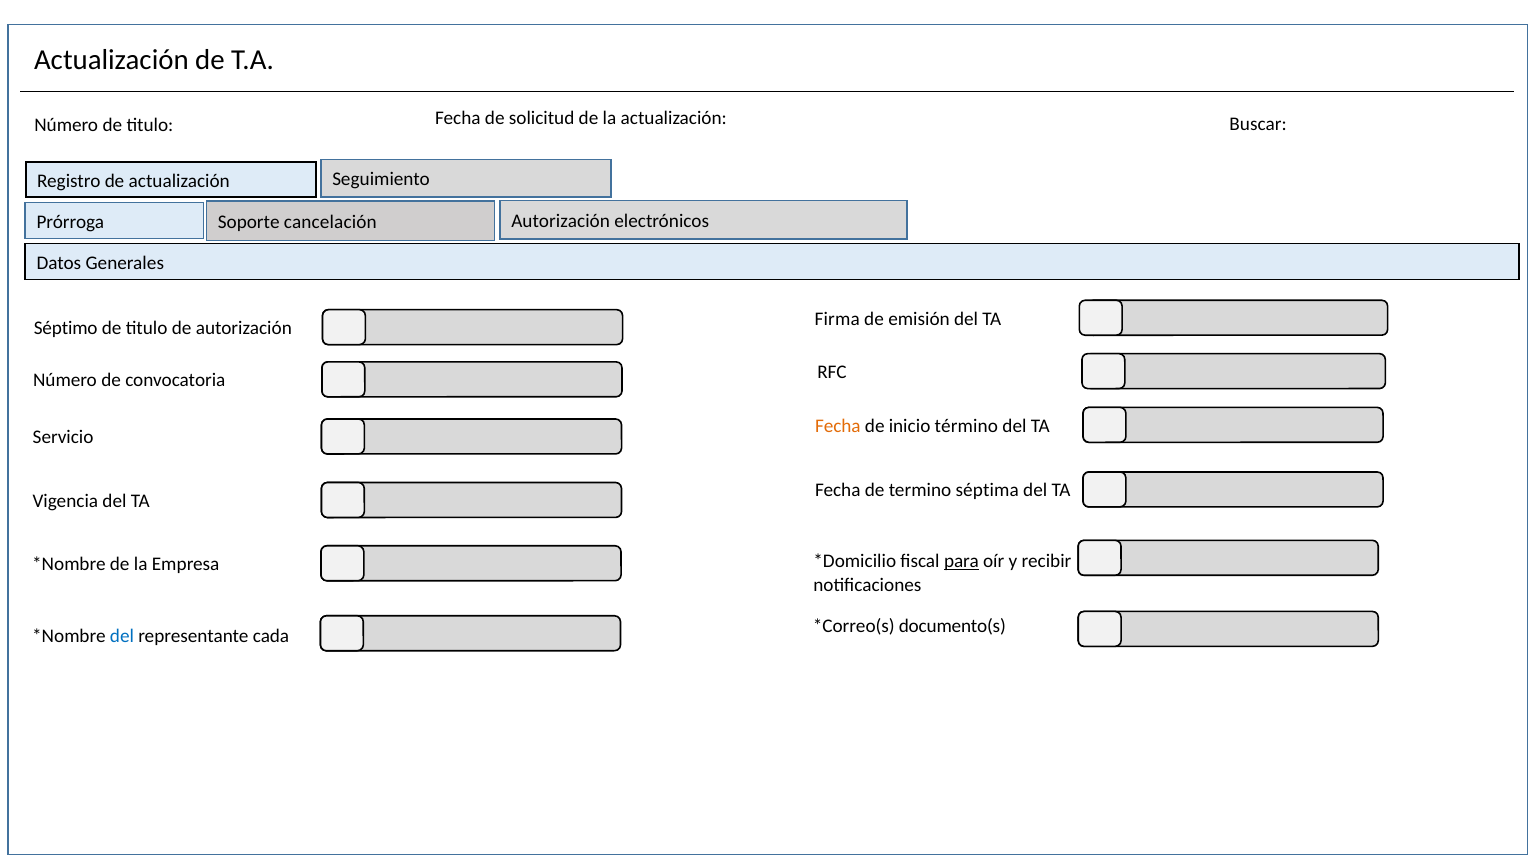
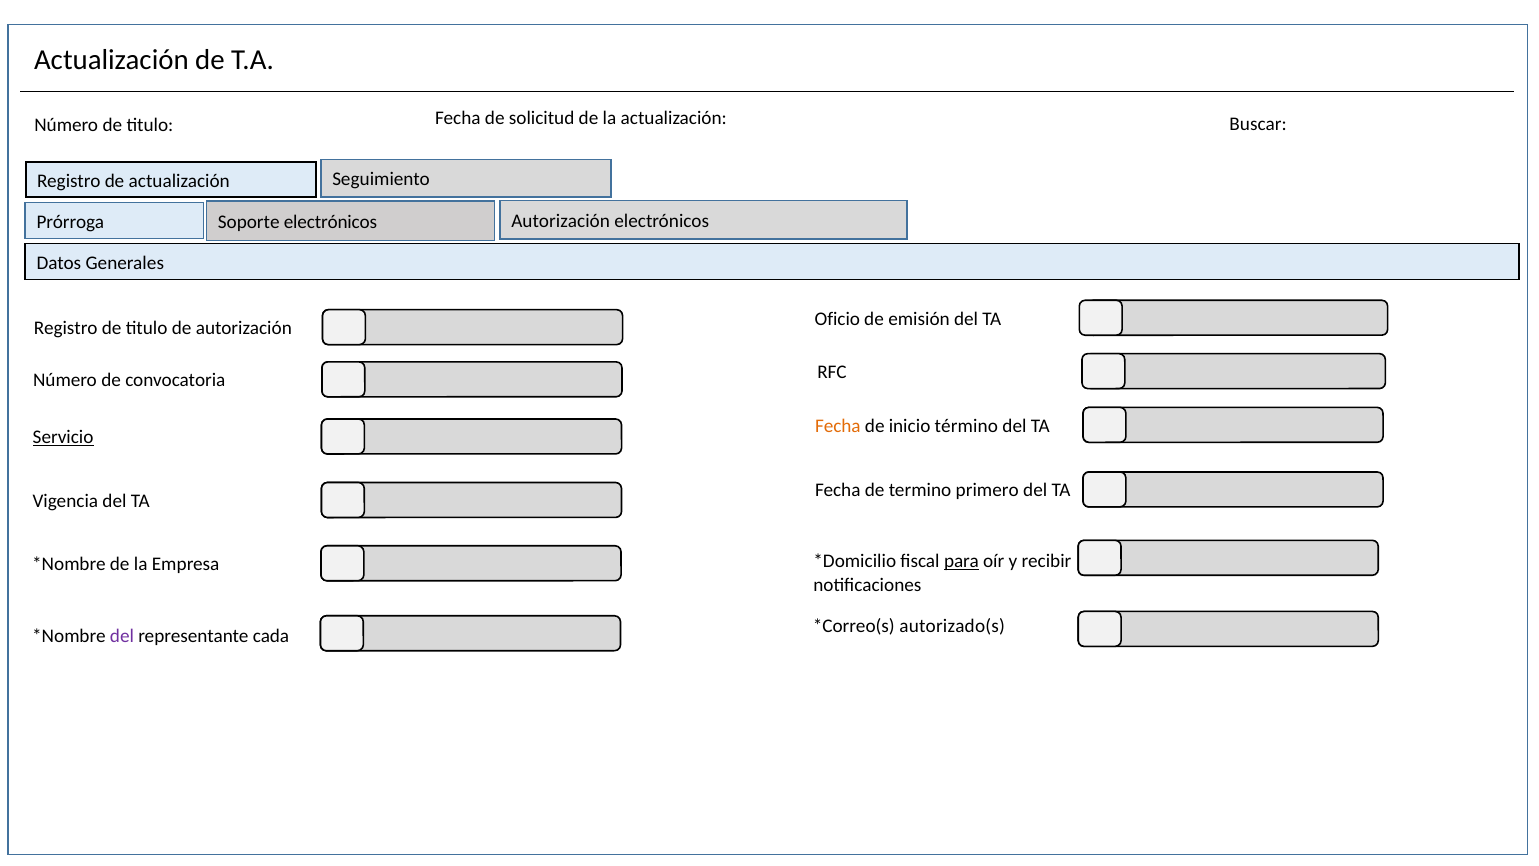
Soporte cancelación: cancelación -> electrónicos
Séptimo at (66, 328): Séptimo -> Registro
Firma: Firma -> Oficio
Servicio underline: none -> present
séptima: séptima -> primero
documento(s: documento(s -> autorizado(s
del at (122, 636) colour: blue -> purple
